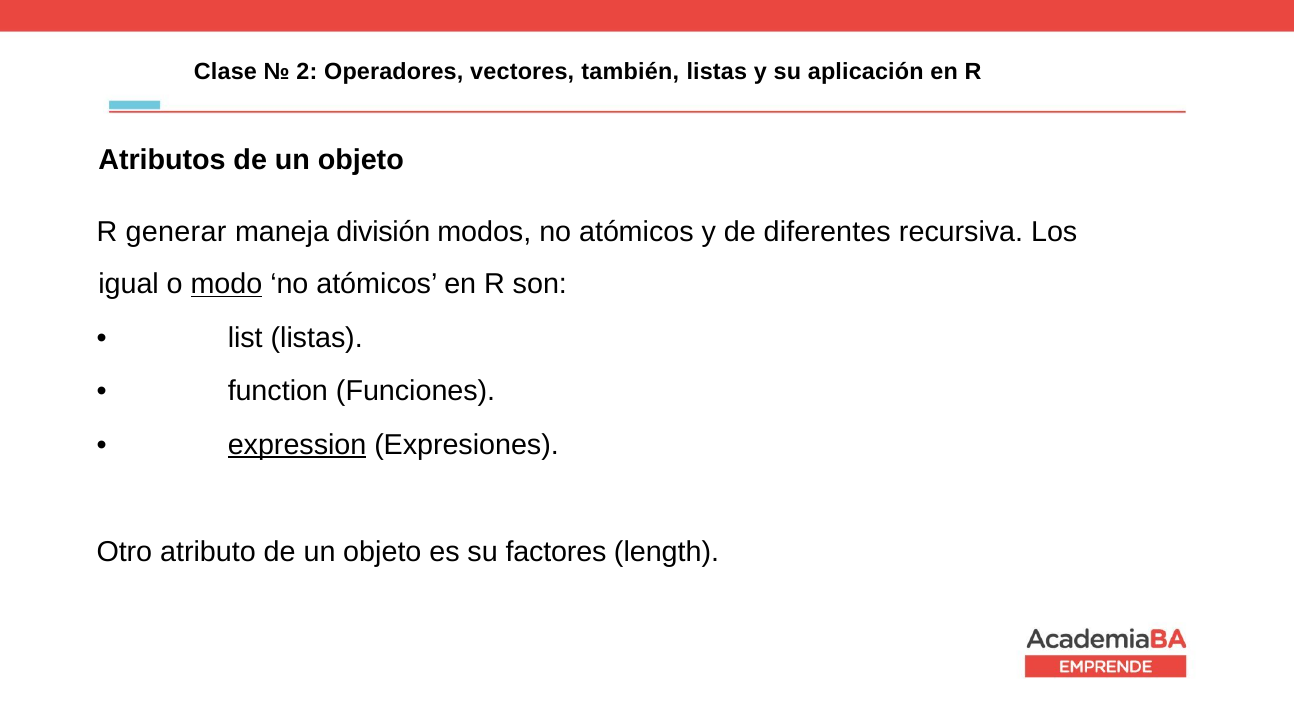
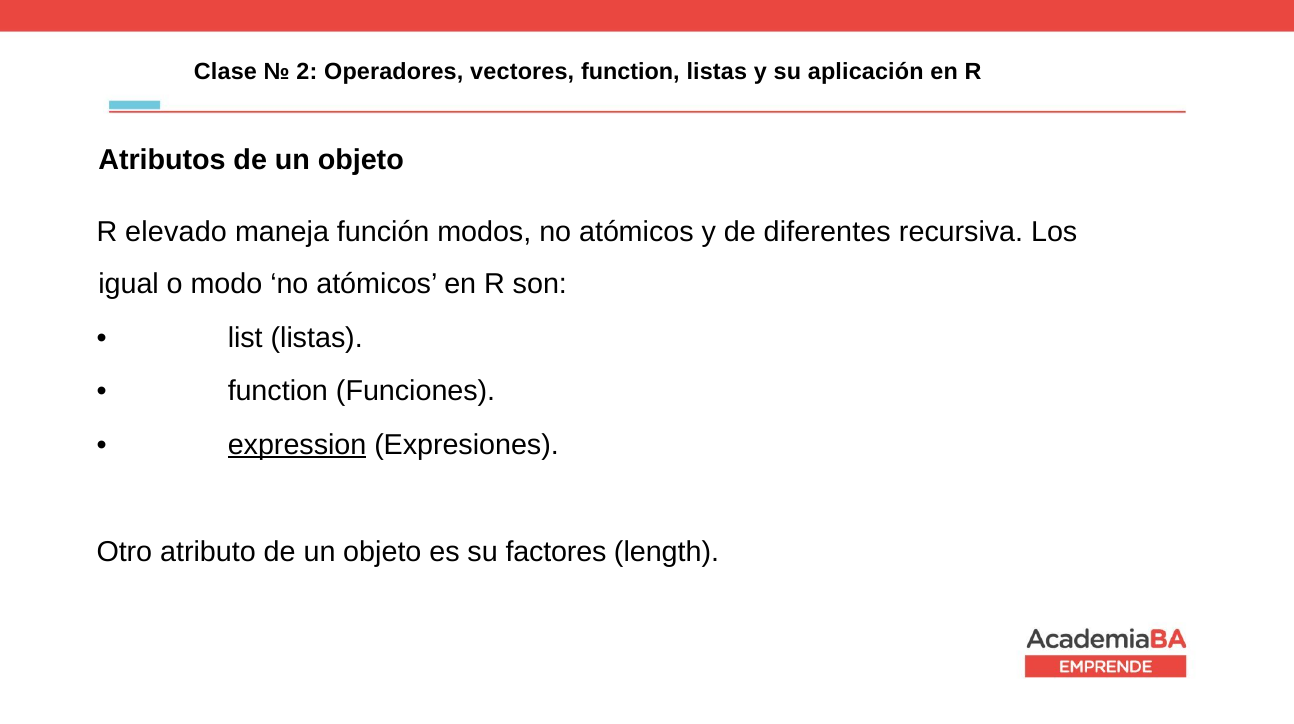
vectores también: también -> function
generar: generar -> elevado
división: división -> función
modo underline: present -> none
